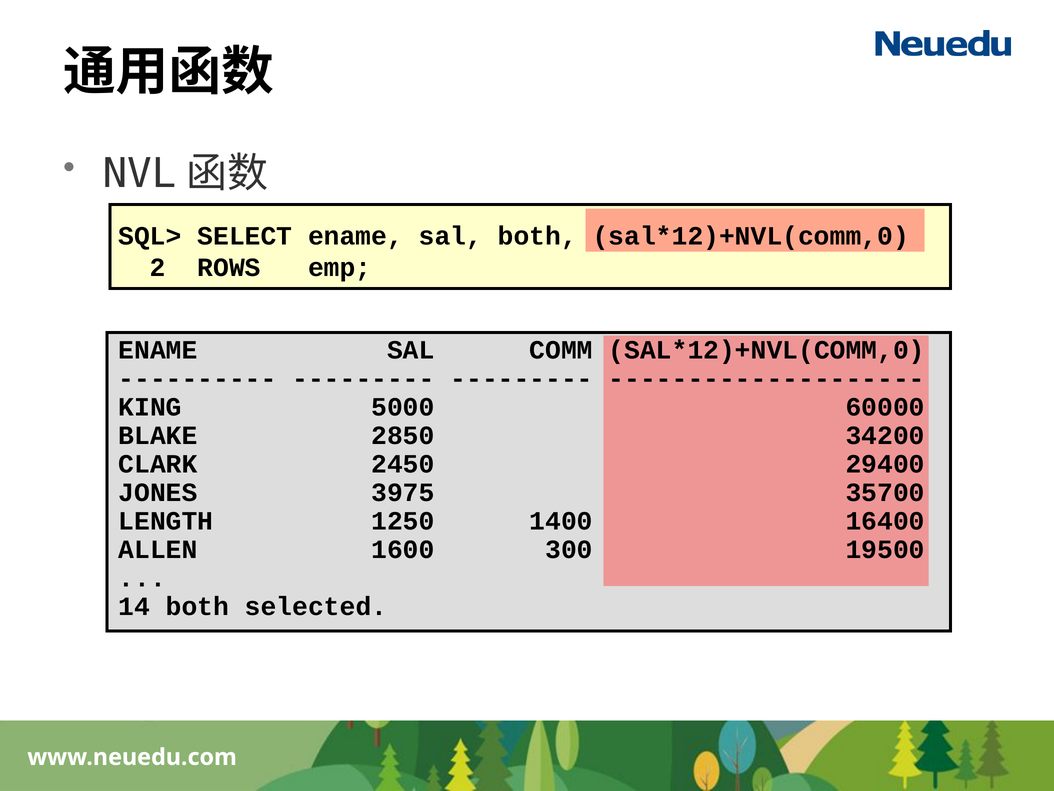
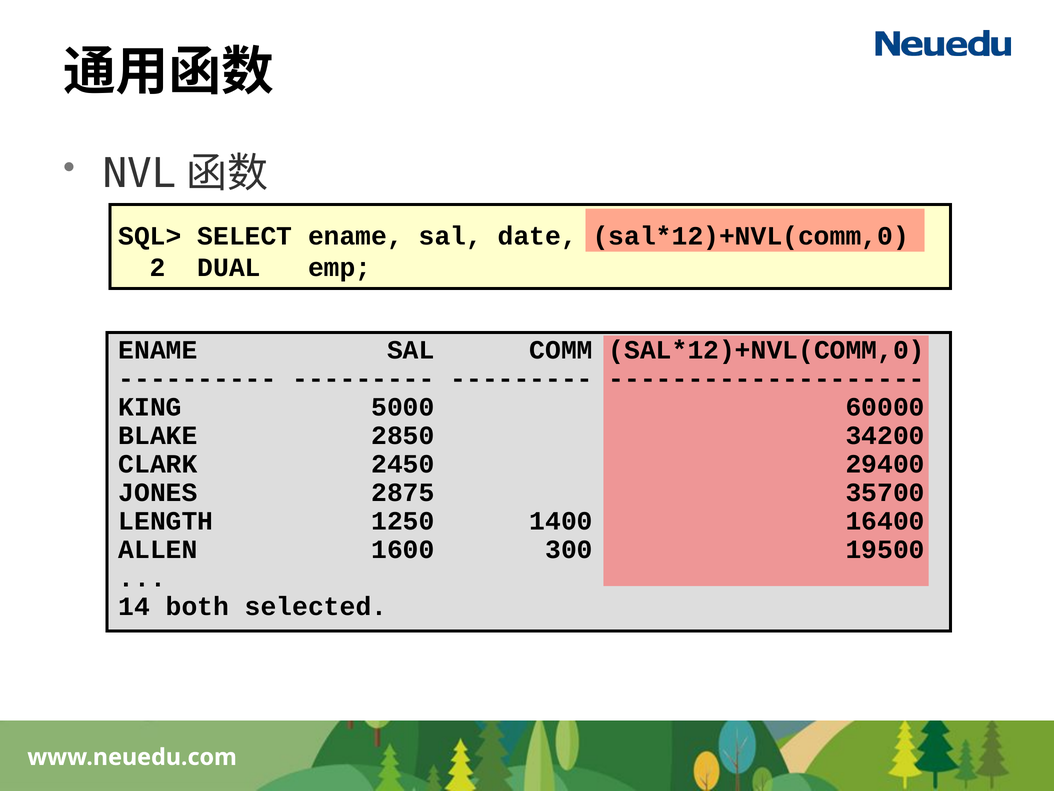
sal both: both -> date
ROWS: ROWS -> DUAL
3975: 3975 -> 2875
